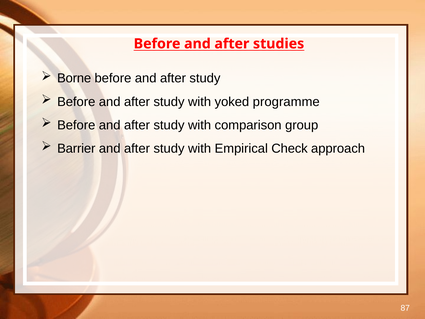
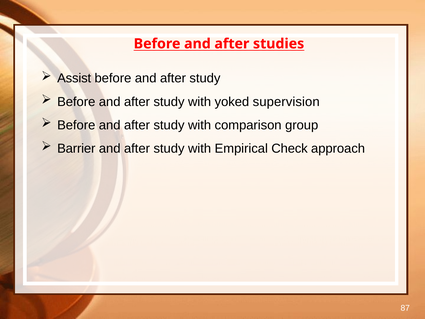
Borne: Borne -> Assist
programme: programme -> supervision
